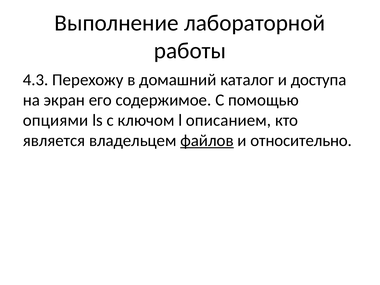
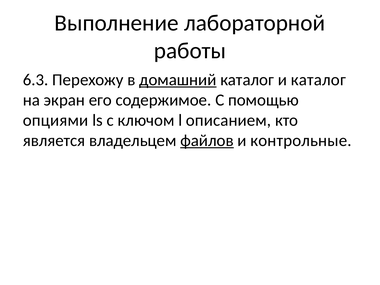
4.3: 4.3 -> 6.3
домашний underline: none -> present
и доступа: доступа -> каталог
относительно: относительно -> контрольные
